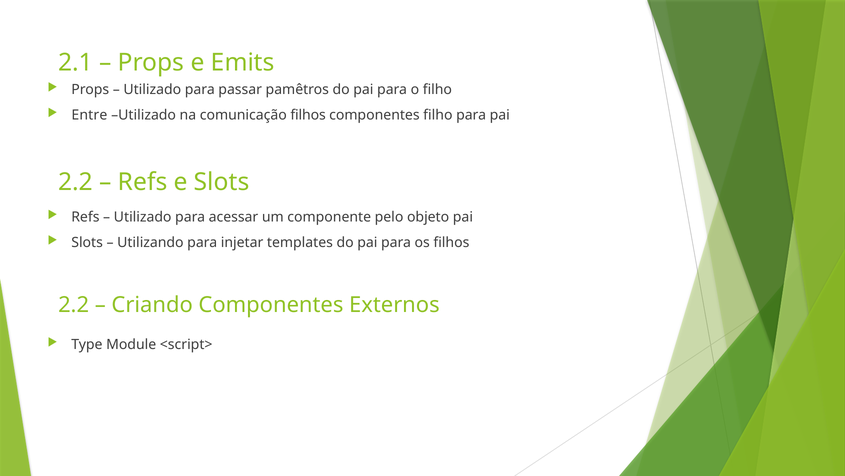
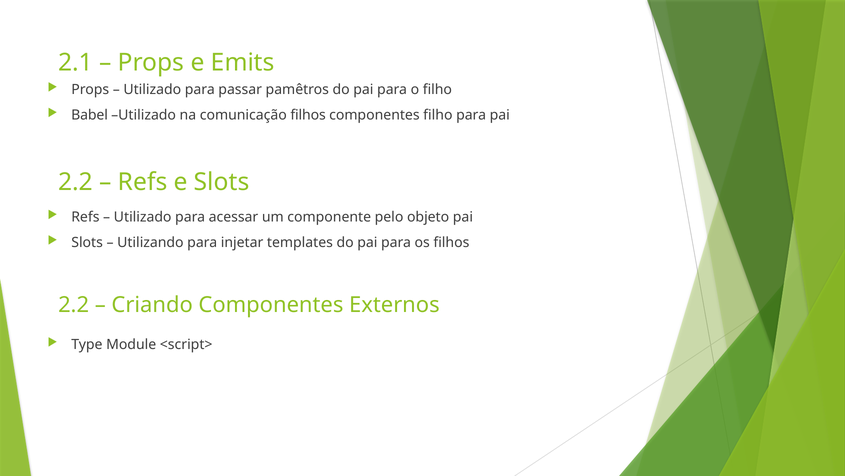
Entre: Entre -> Babel
